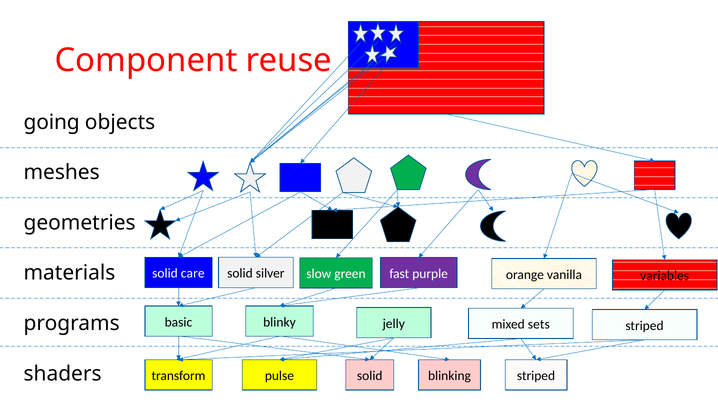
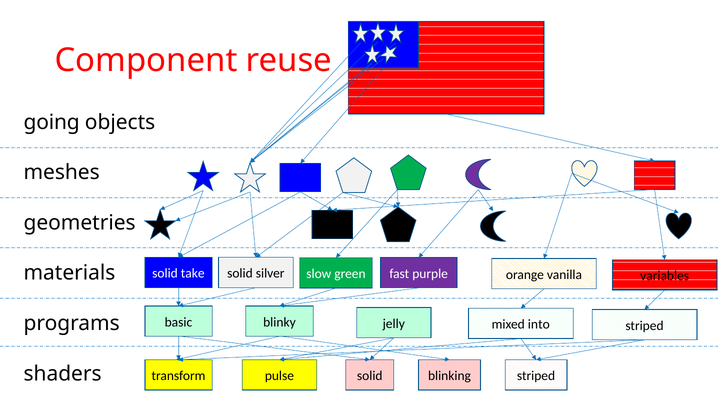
care: care -> take
sets: sets -> into
